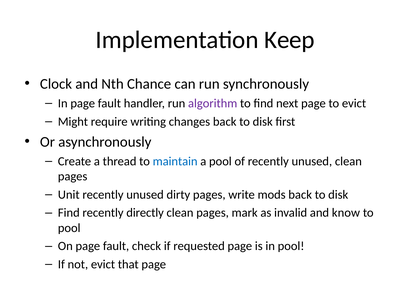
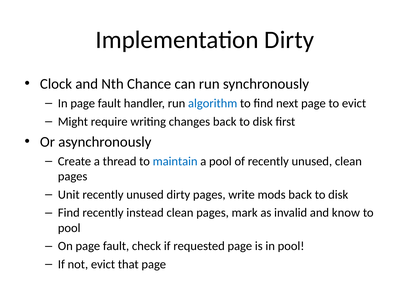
Implementation Keep: Keep -> Dirty
algorithm colour: purple -> blue
directly: directly -> instead
